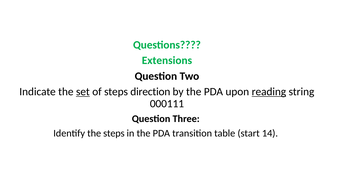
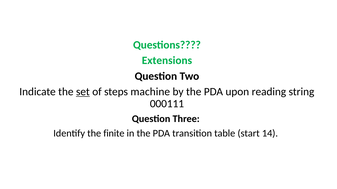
direction: direction -> machine
reading underline: present -> none
the steps: steps -> finite
